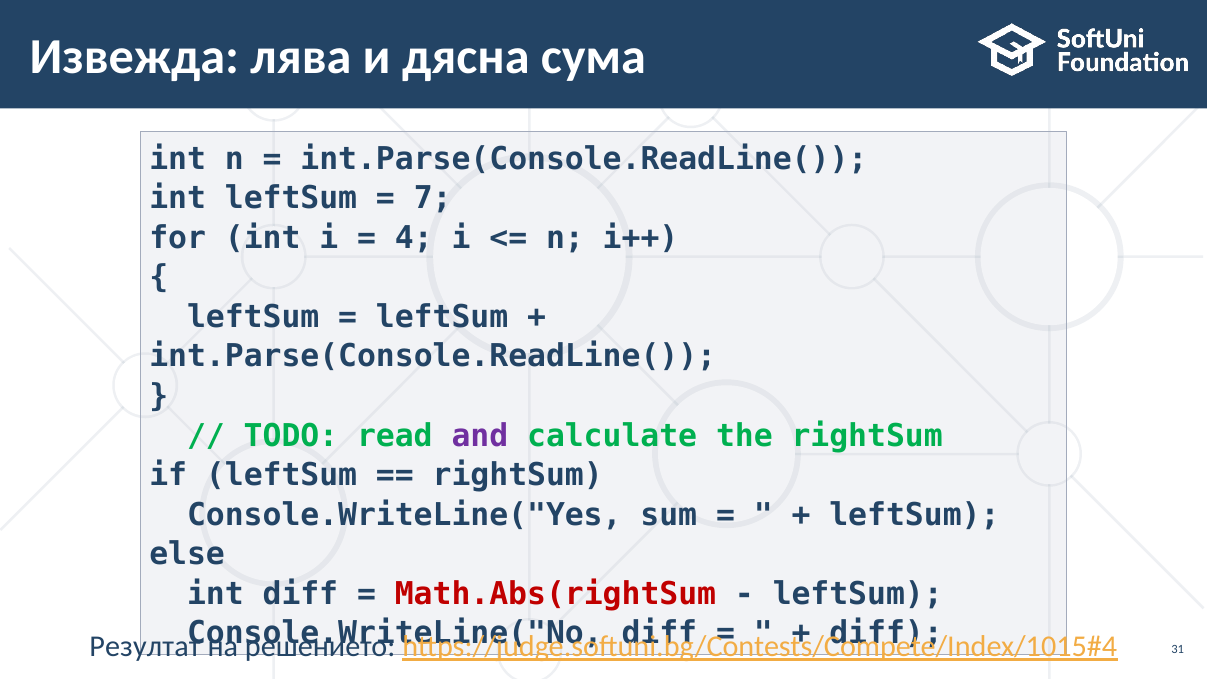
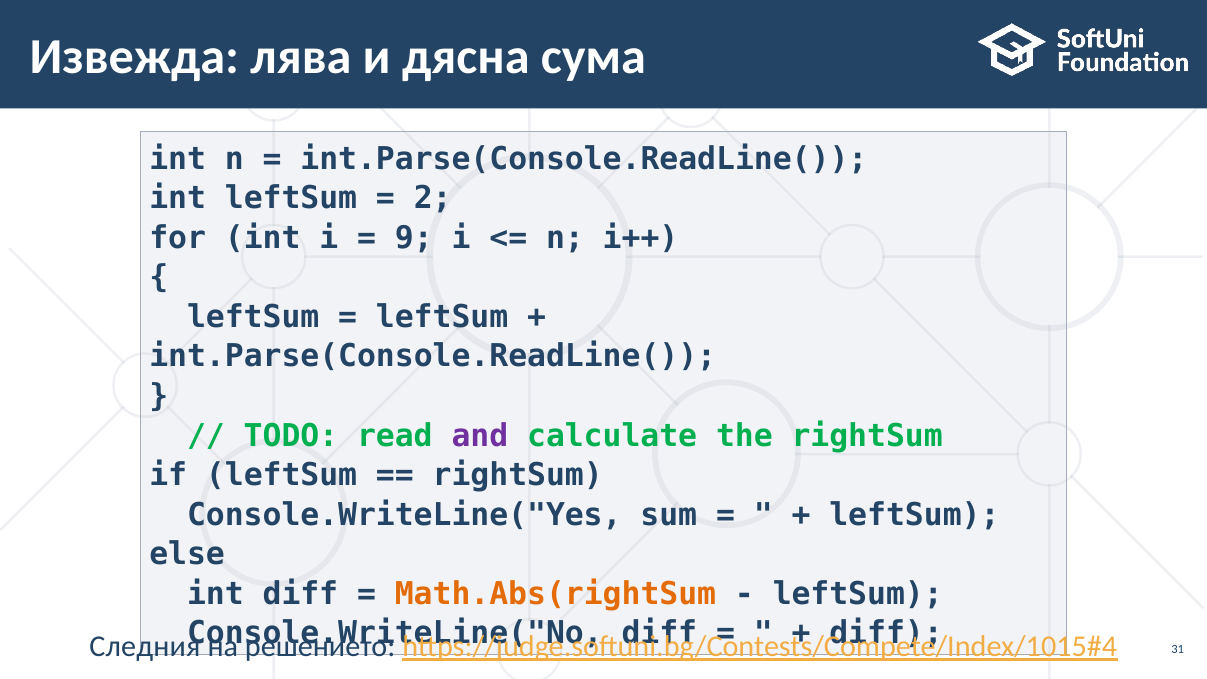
7: 7 -> 2
4: 4 -> 9
Math.Abs(rightSum colour: red -> orange
Резултат: Резултат -> Следния
